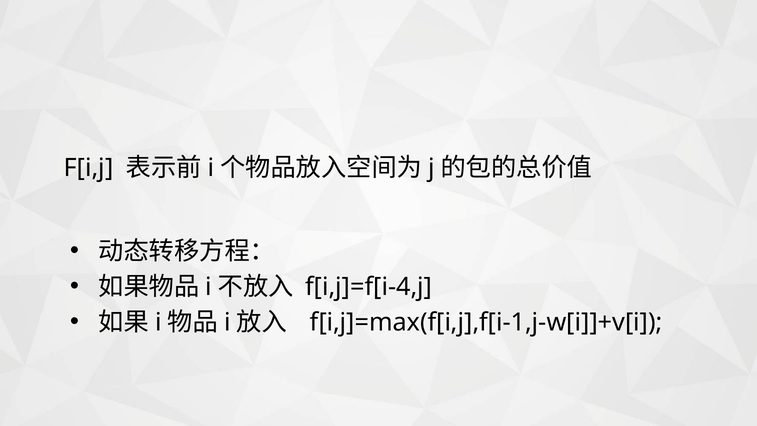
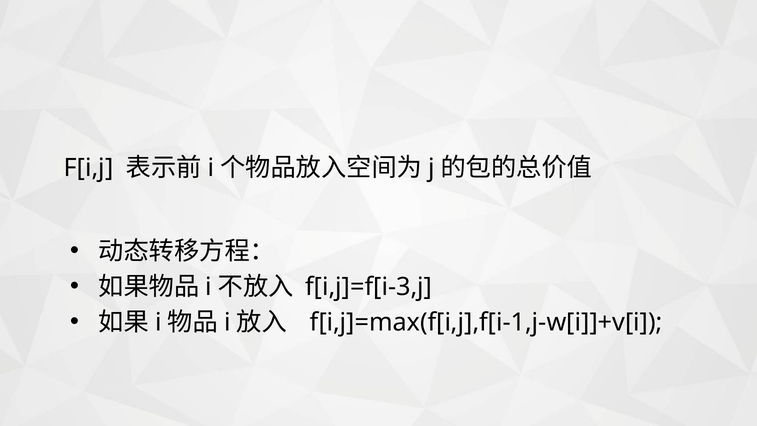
f[i,j]=f[i-4,j: f[i,j]=f[i-4,j -> f[i,j]=f[i-3,j
